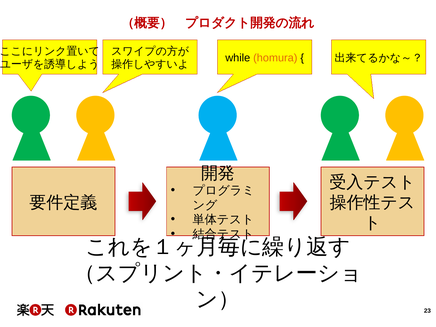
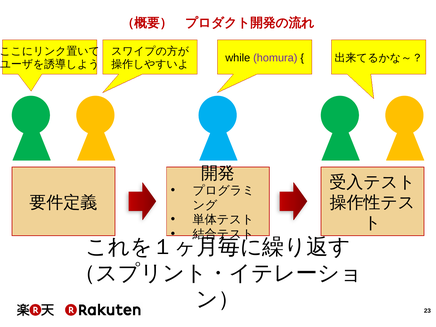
homura colour: orange -> purple
